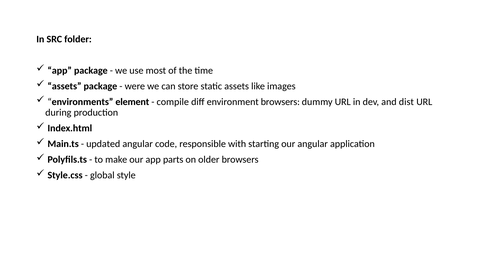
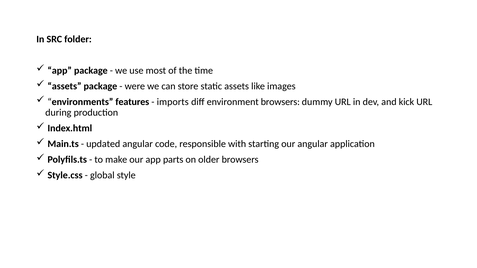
element: element -> features
compile: compile -> imports
dist: dist -> kick
